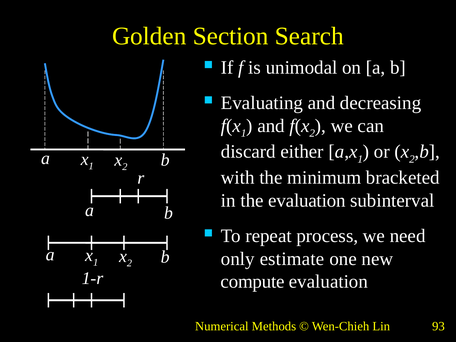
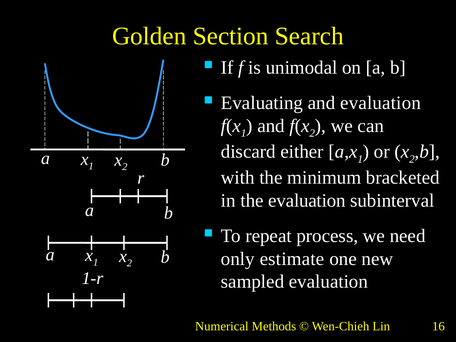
and decreasing: decreasing -> evaluation
compute: compute -> sampled
93: 93 -> 16
